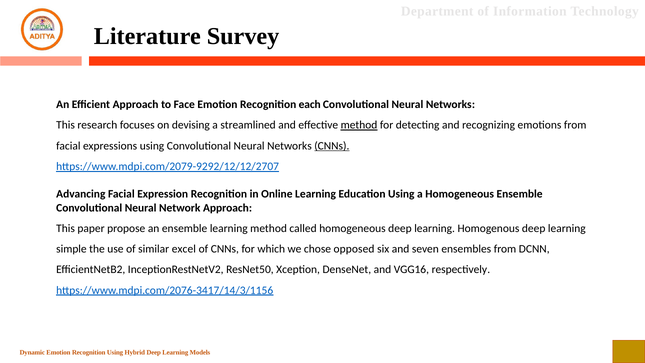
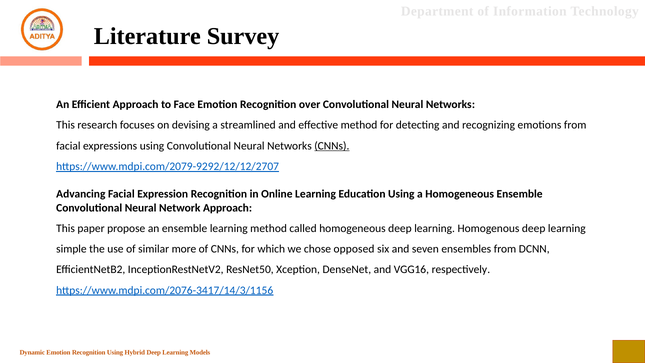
each: each -> over
method at (359, 125) underline: present -> none
excel: excel -> more
